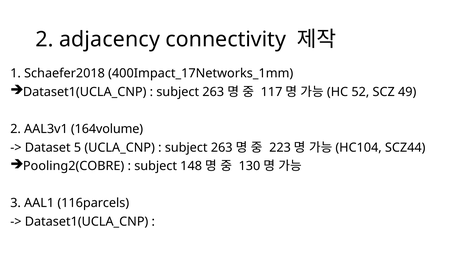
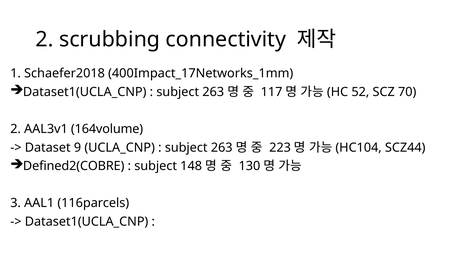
adjacency: adjacency -> scrubbing
49: 49 -> 70
5: 5 -> 9
Pooling2(COBRE: Pooling2(COBRE -> Defined2(COBRE
